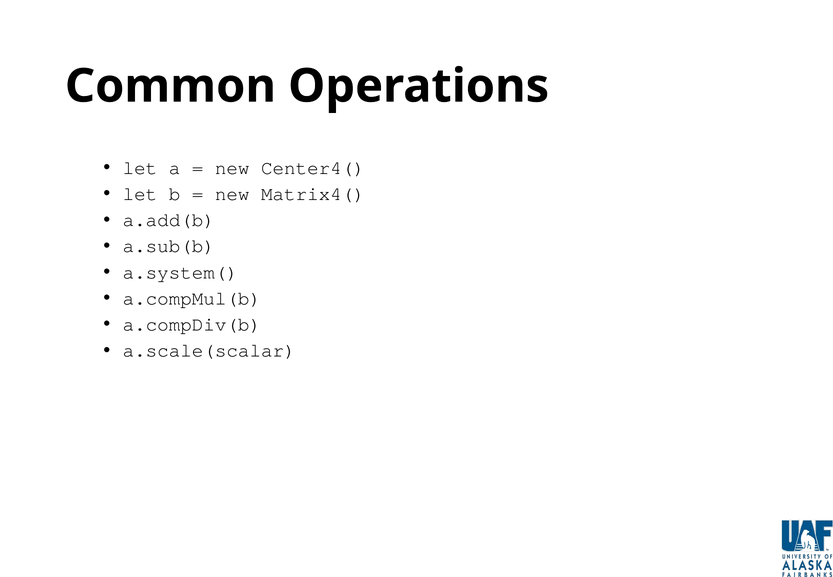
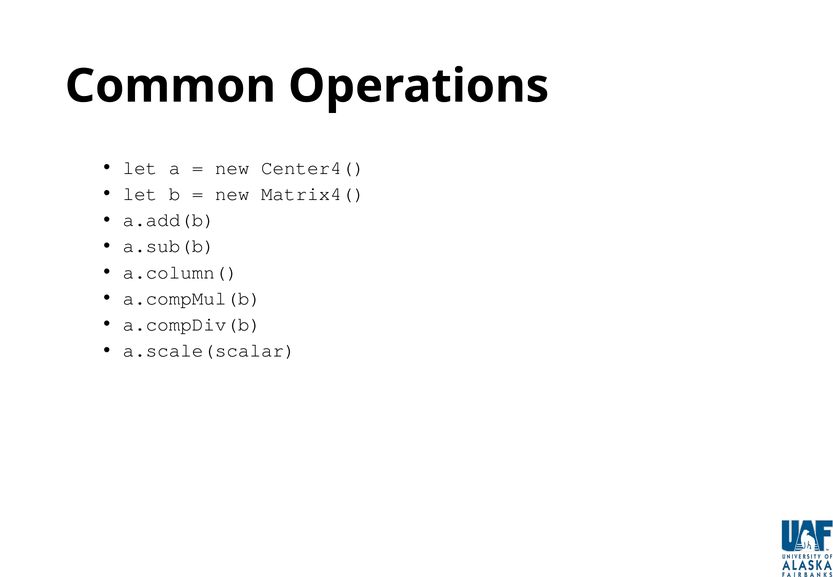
a.system(: a.system( -> a.column(
